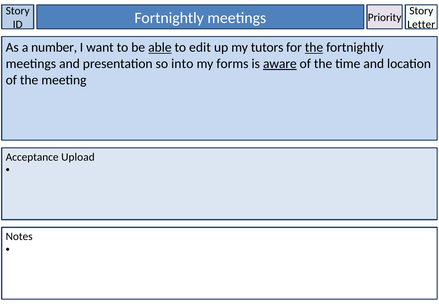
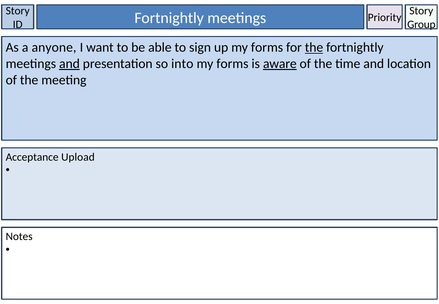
Letter: Letter -> Group
number: number -> anyone
able underline: present -> none
edit: edit -> sign
up my tutors: tutors -> forms
and at (69, 64) underline: none -> present
